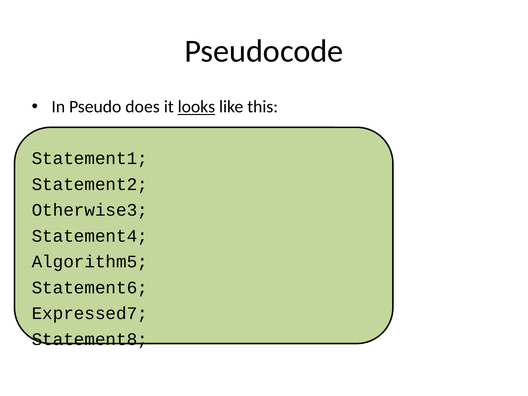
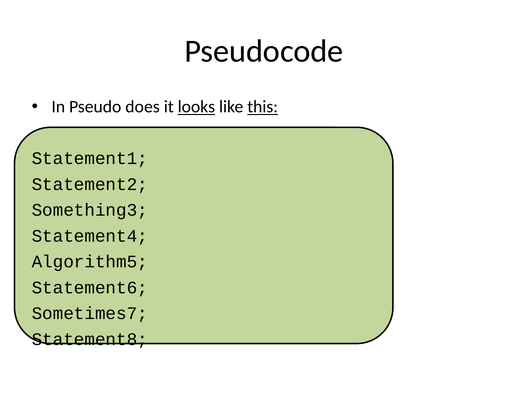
this underline: none -> present
Otherwise3: Otherwise3 -> Something3
Expressed7: Expressed7 -> Sometimes7
